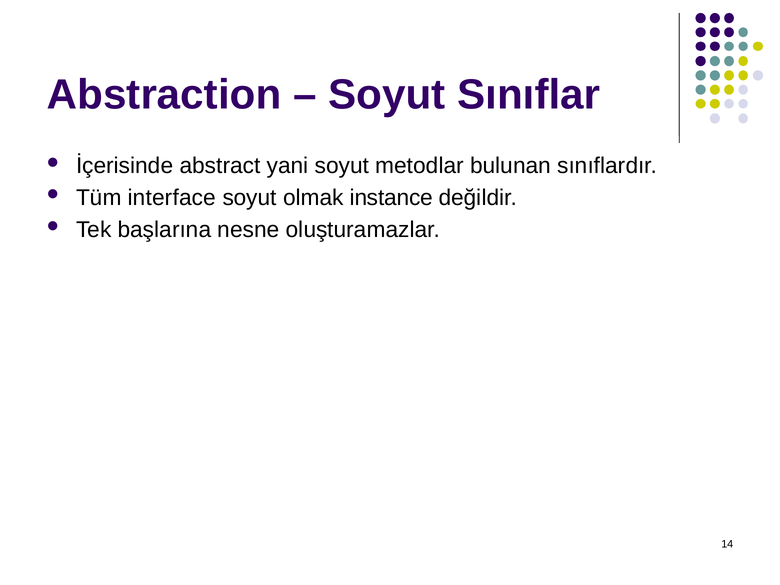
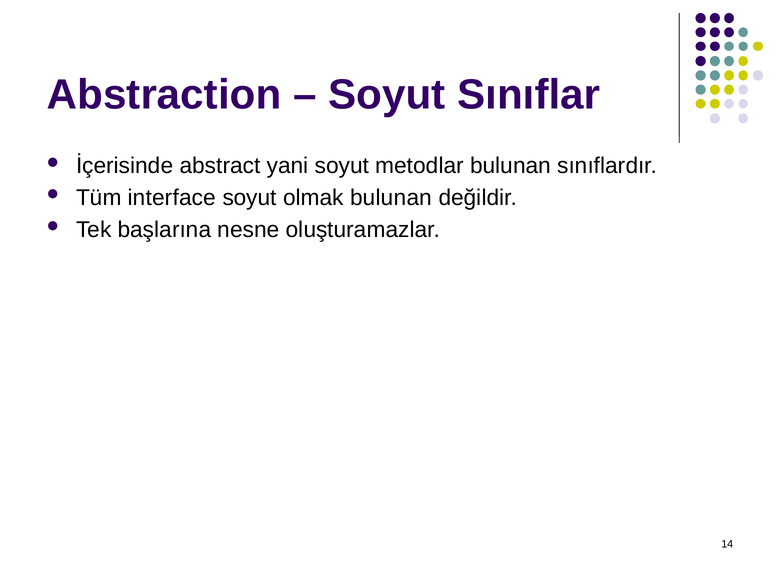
olmak instance: instance -> bulunan
